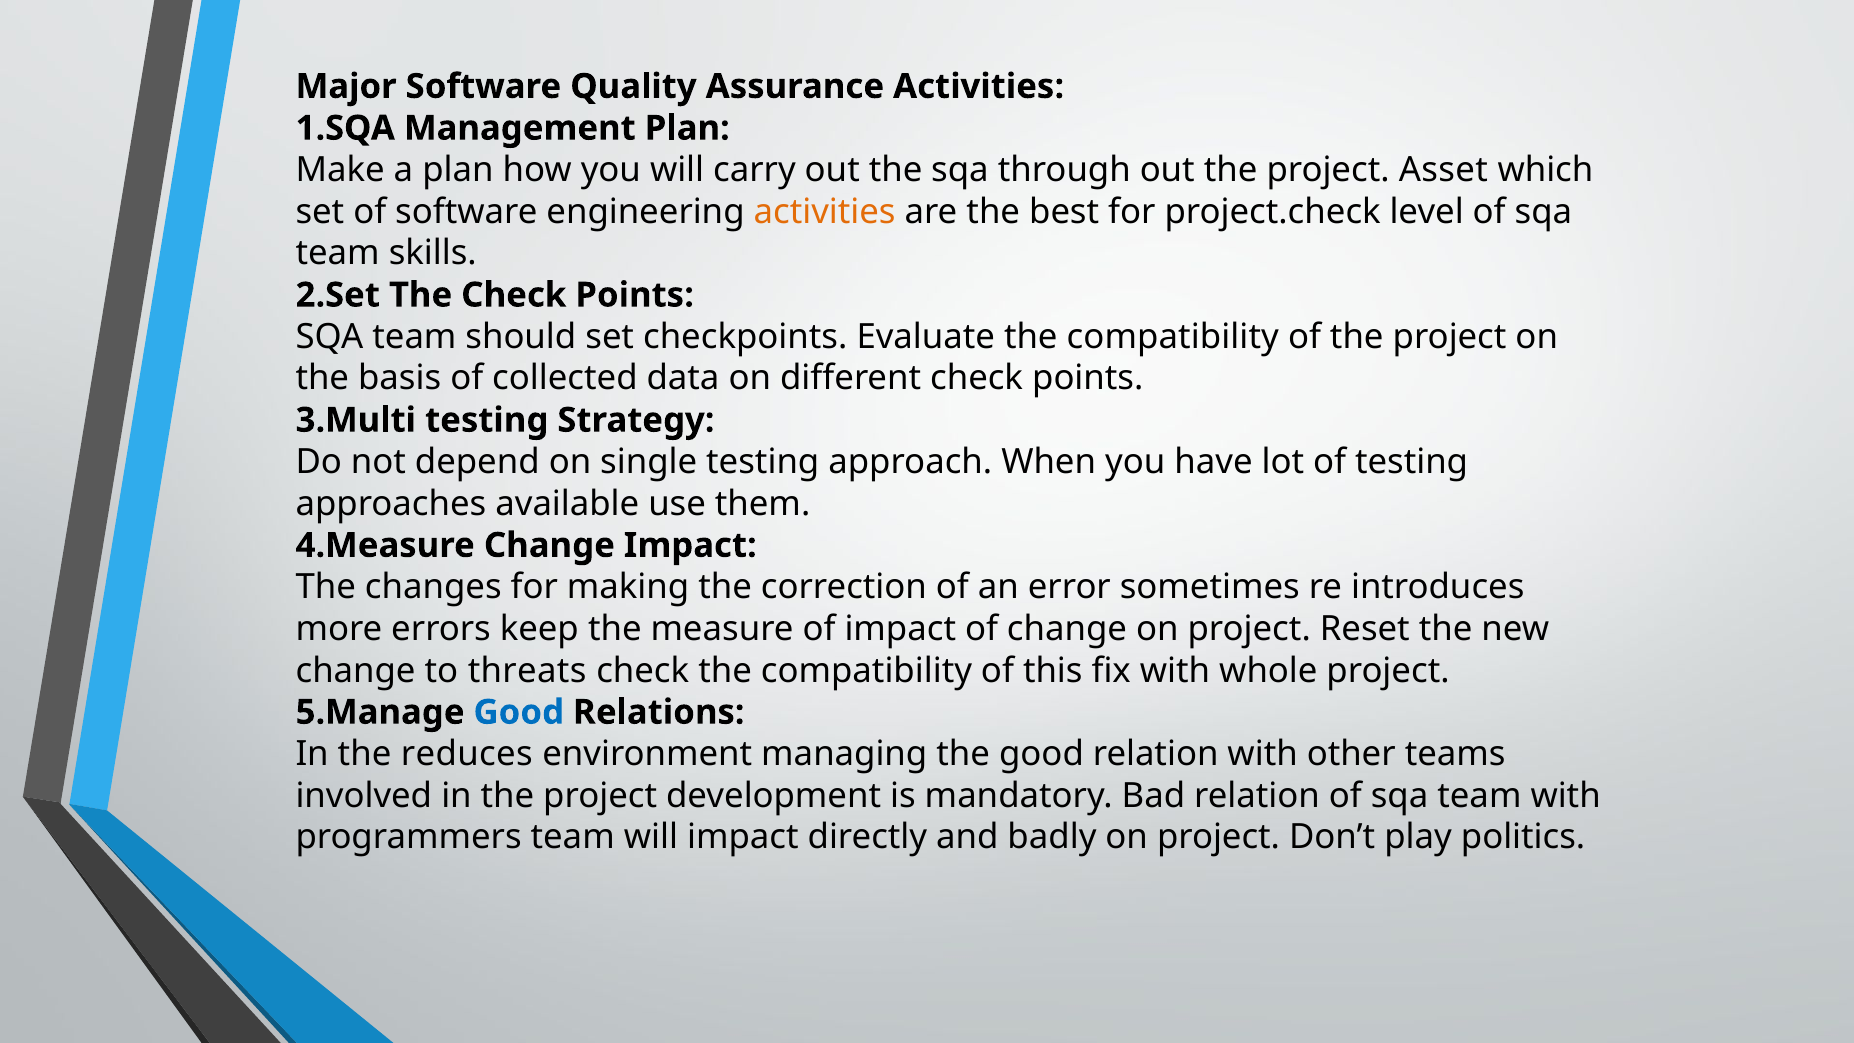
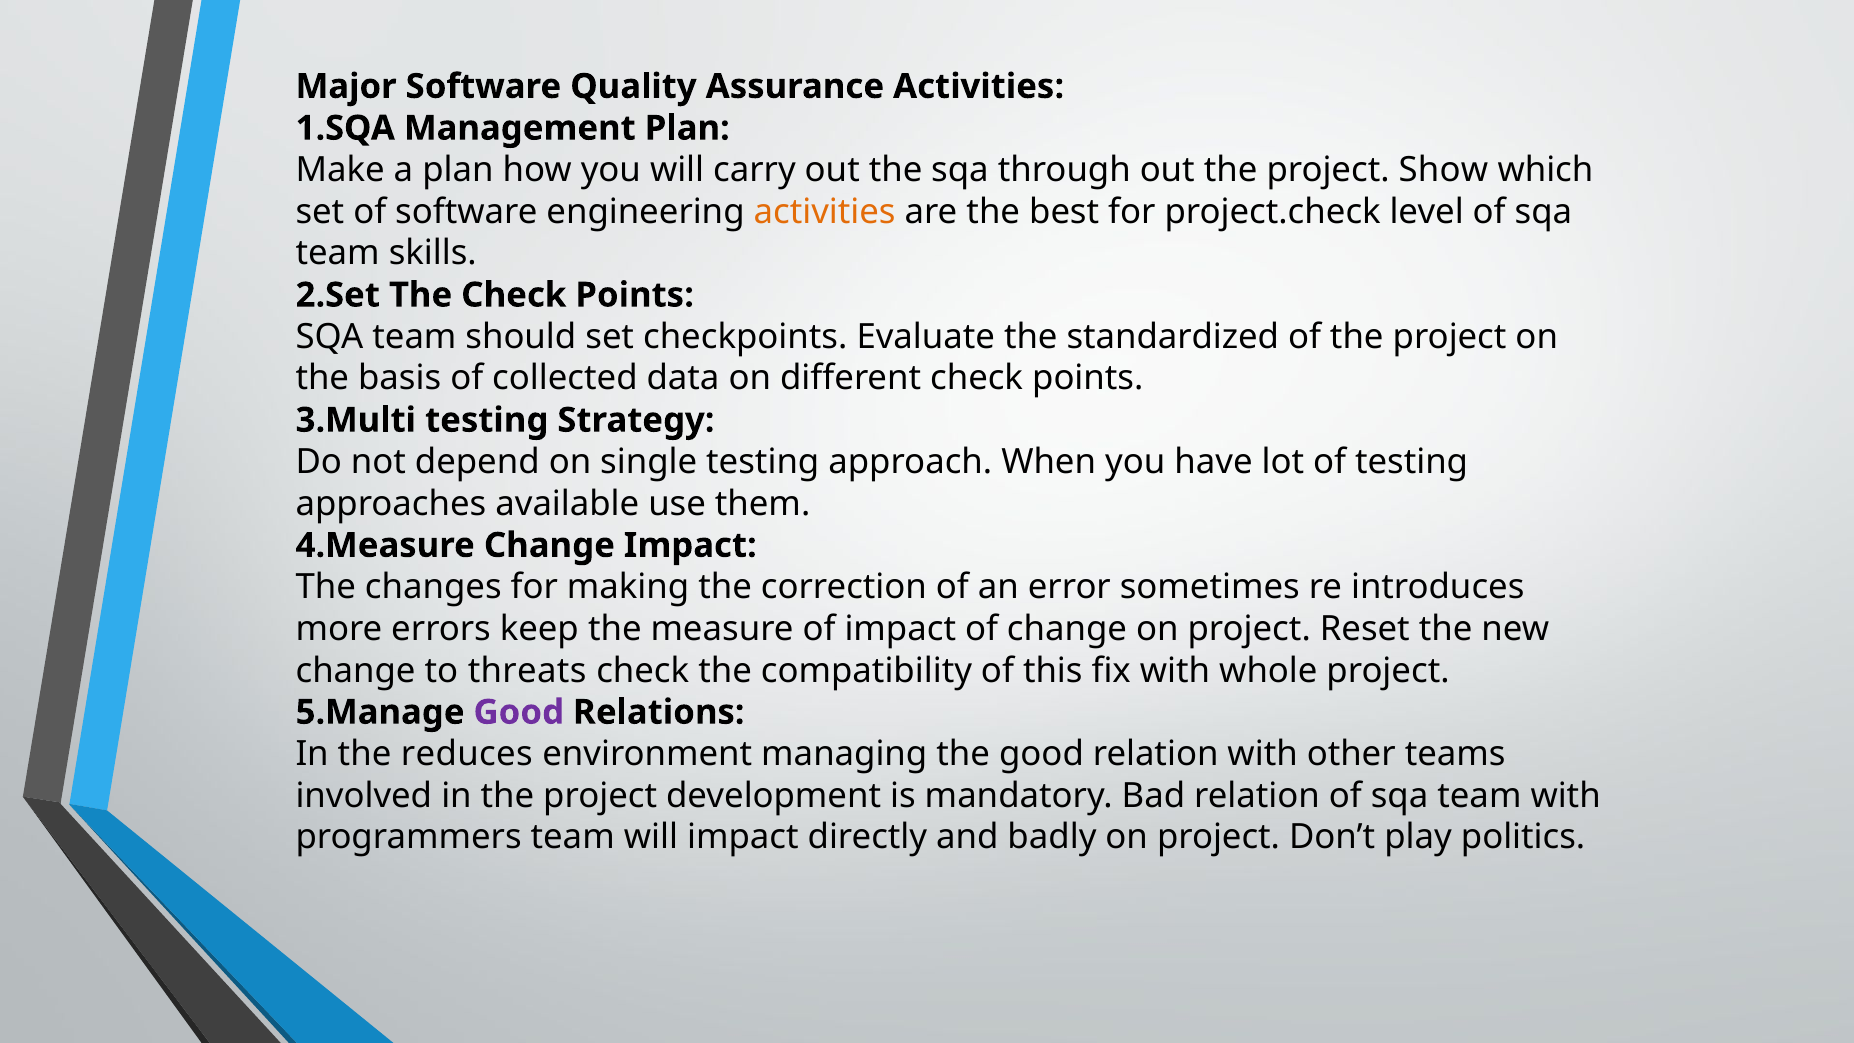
Asset: Asset -> Show
Evaluate the compatibility: compatibility -> standardized
Good at (519, 712) colour: blue -> purple
